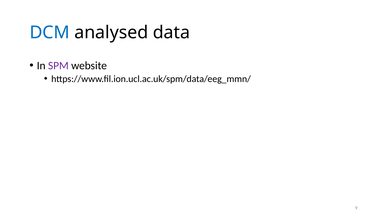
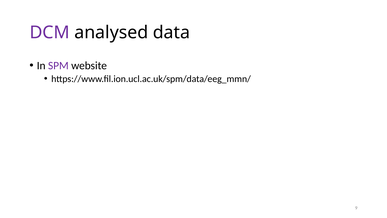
DCM colour: blue -> purple
